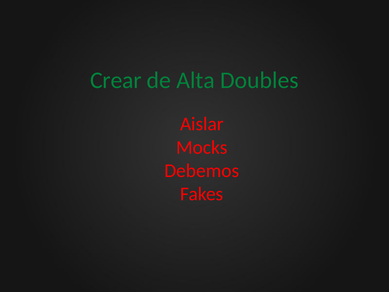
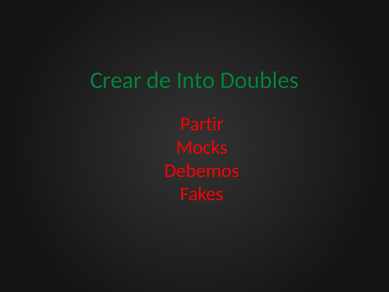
Alta: Alta -> Into
Aislar: Aislar -> Partir
